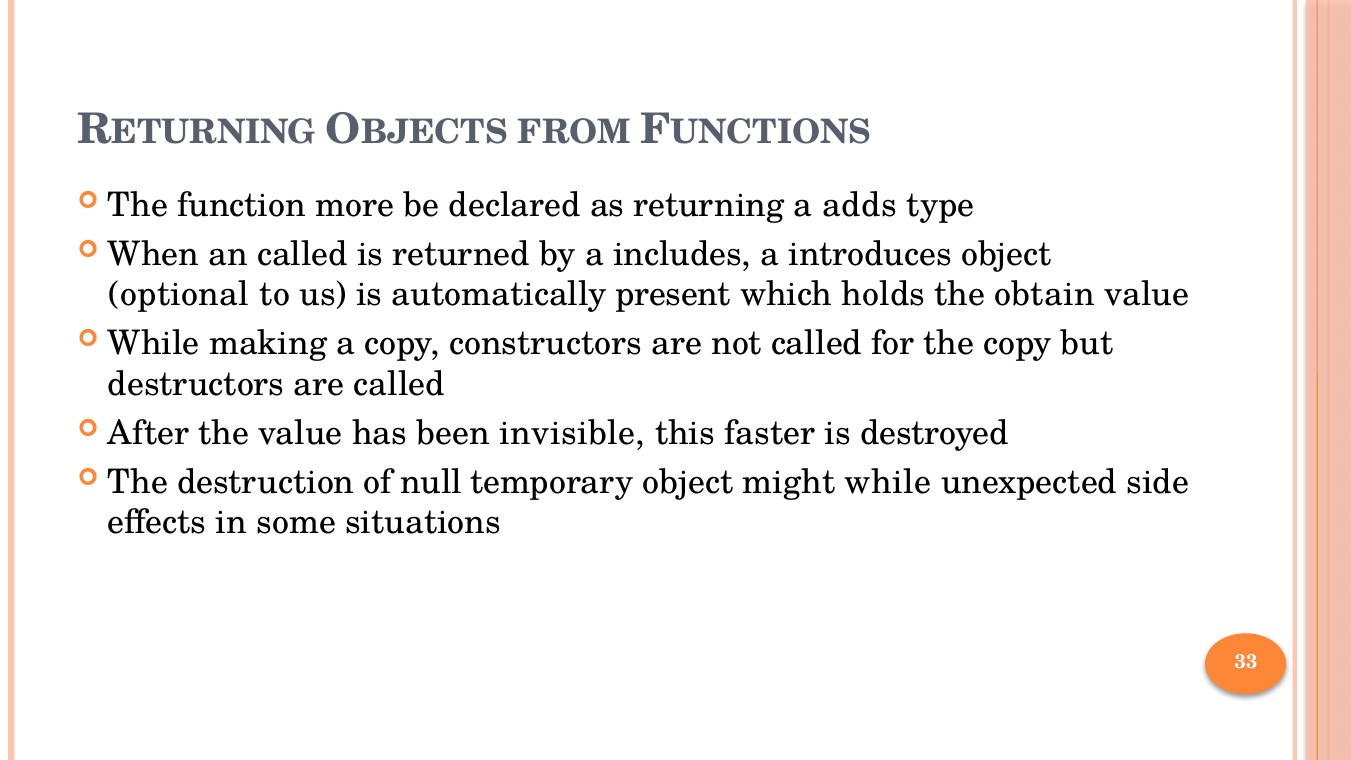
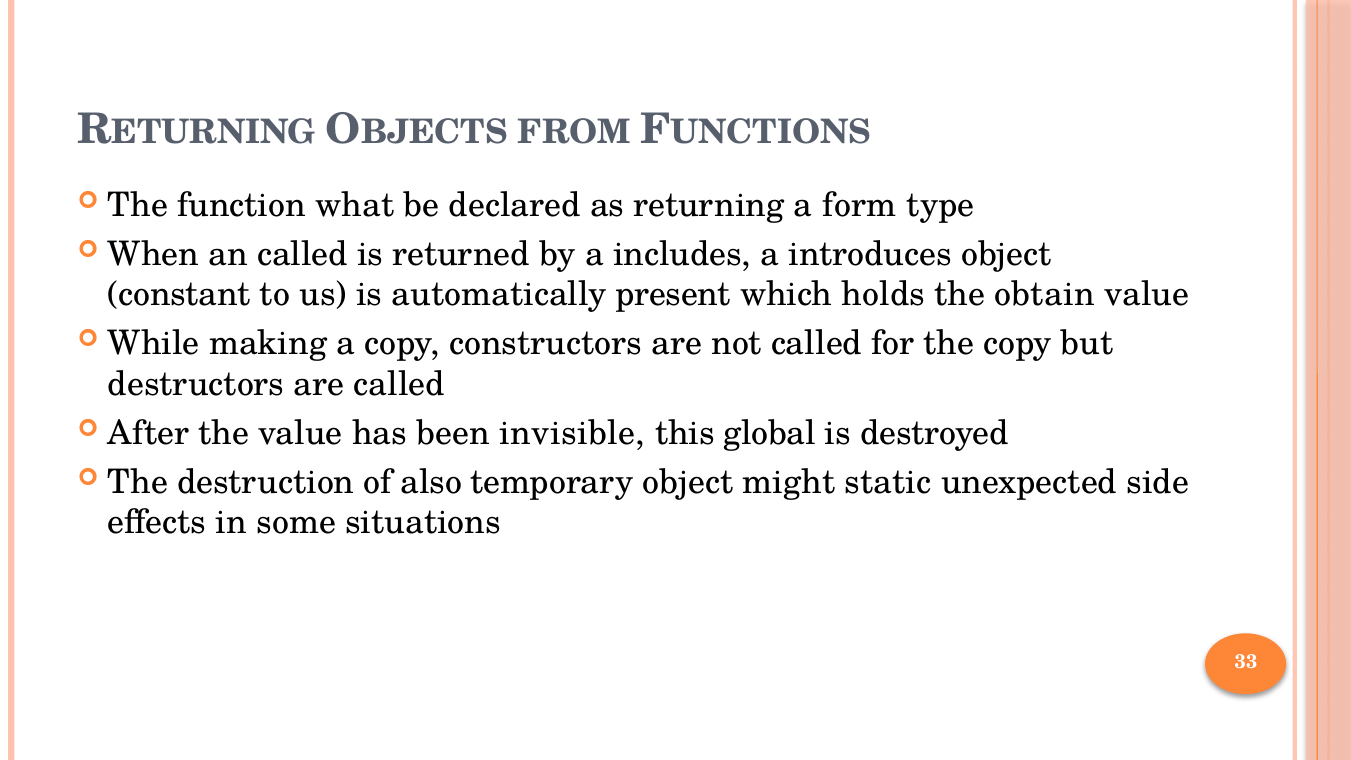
more: more -> what
adds: adds -> form
optional: optional -> constant
faster: faster -> global
null: null -> also
might while: while -> static
